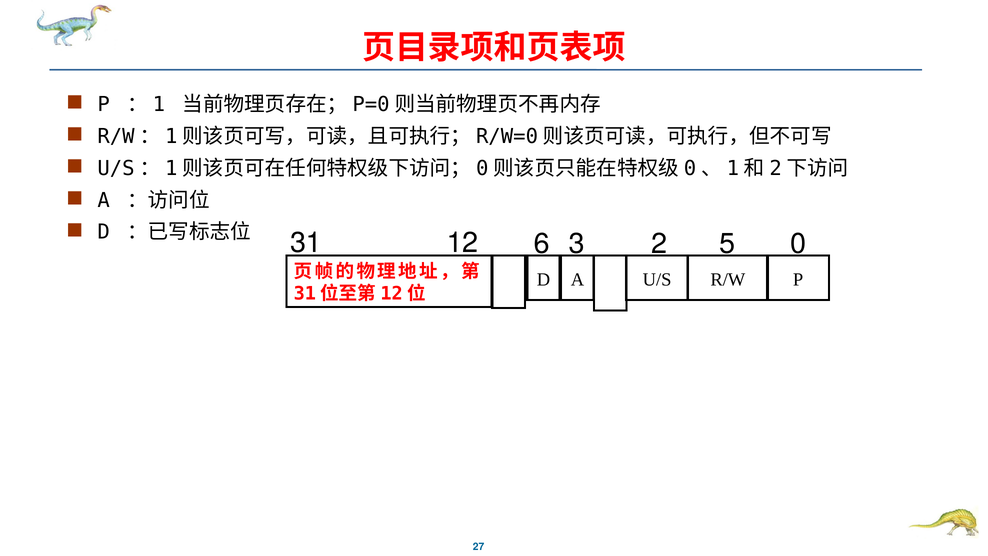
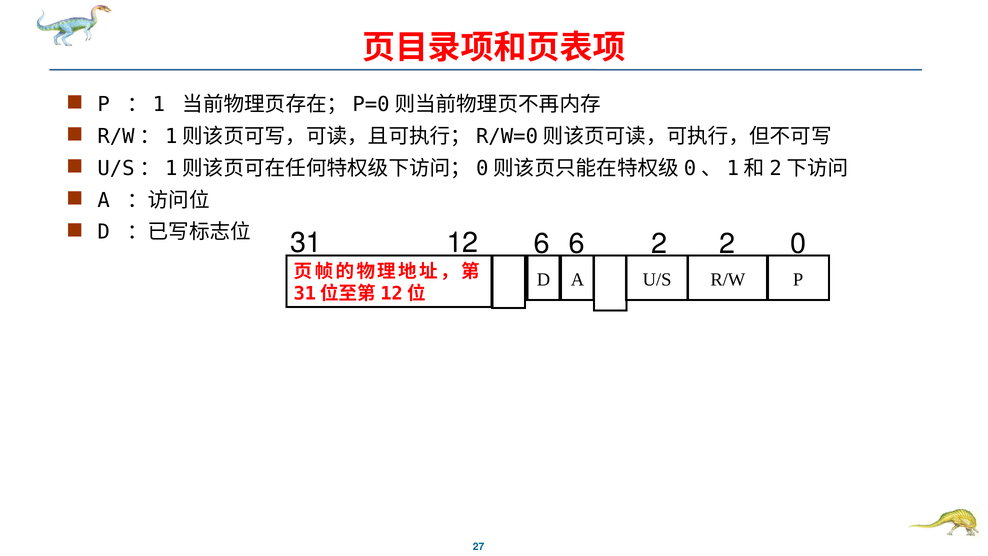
6 3: 3 -> 6
2 5: 5 -> 2
